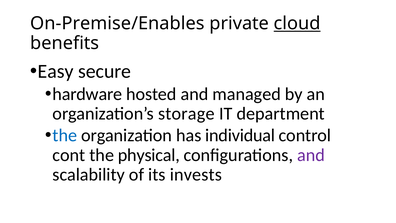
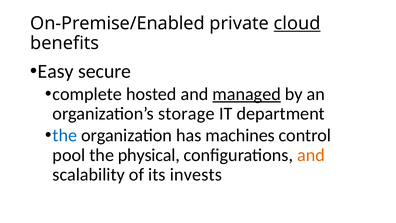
On-Premise/Enables: On-Premise/Enables -> On-Premise/Enabled
hardware: hardware -> complete
managed underline: none -> present
individual: individual -> machines
cont: cont -> pool
and at (311, 155) colour: purple -> orange
